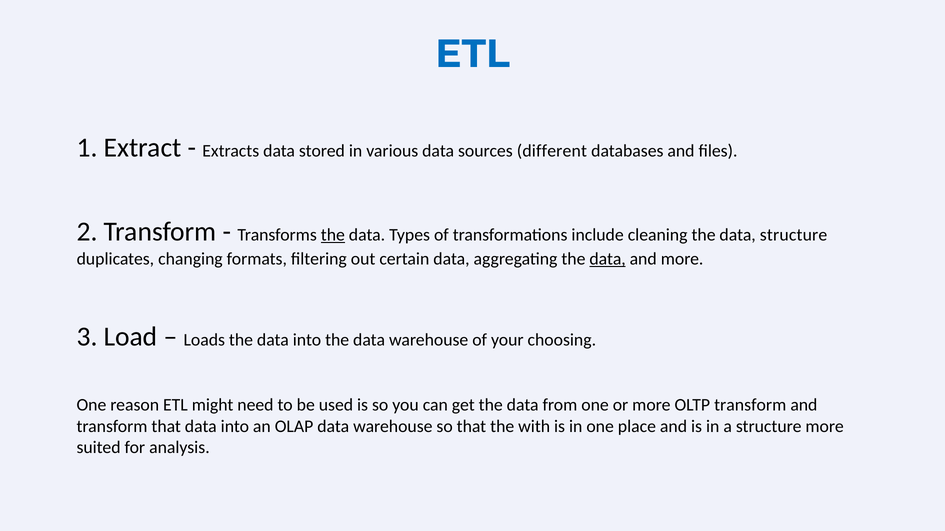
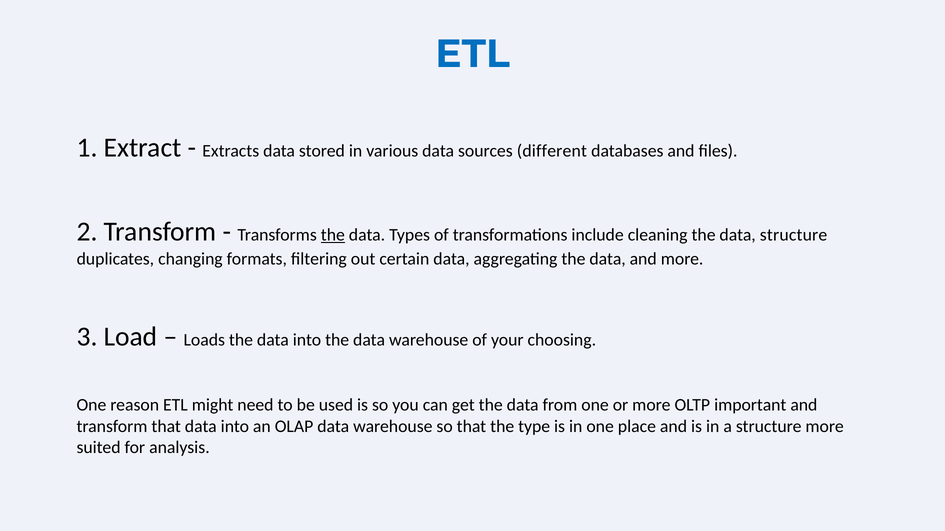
data at (608, 259) underline: present -> none
OLTP transform: transform -> important
with: with -> type
